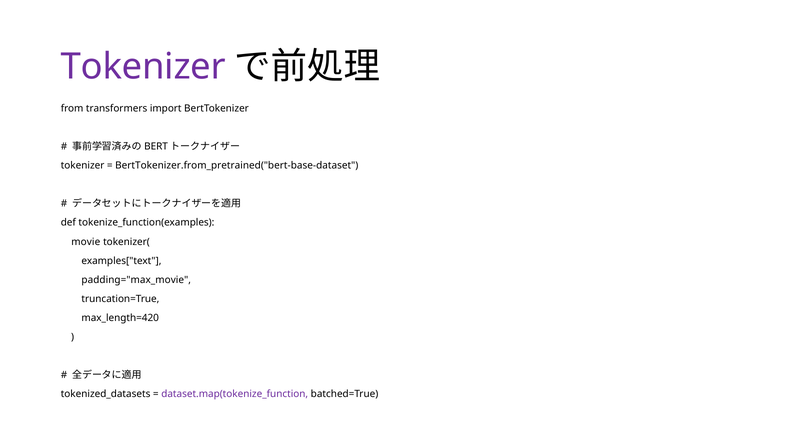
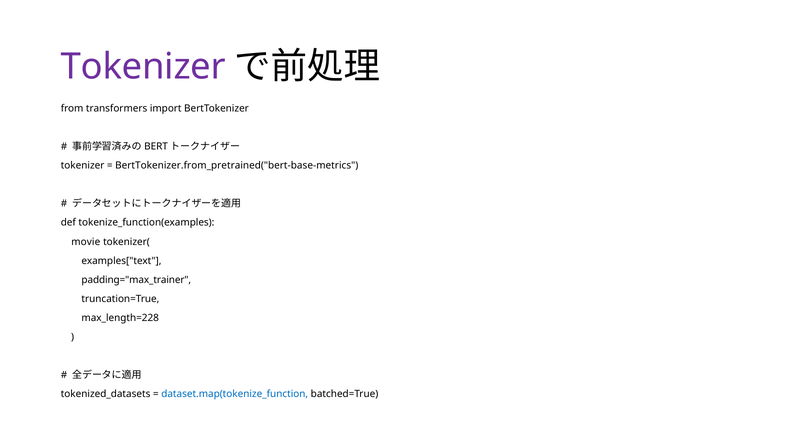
BertTokenizer.from_pretrained("bert-base-dataset: BertTokenizer.from_pretrained("bert-base-dataset -> BertTokenizer.from_pretrained("bert-base-metrics
padding="max_movie: padding="max_movie -> padding="max_trainer
max_length=420: max_length=420 -> max_length=228
dataset.map(tokenize_function colour: purple -> blue
